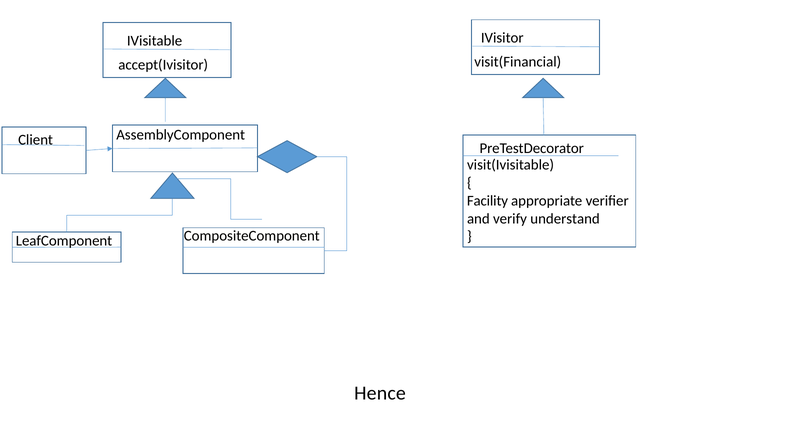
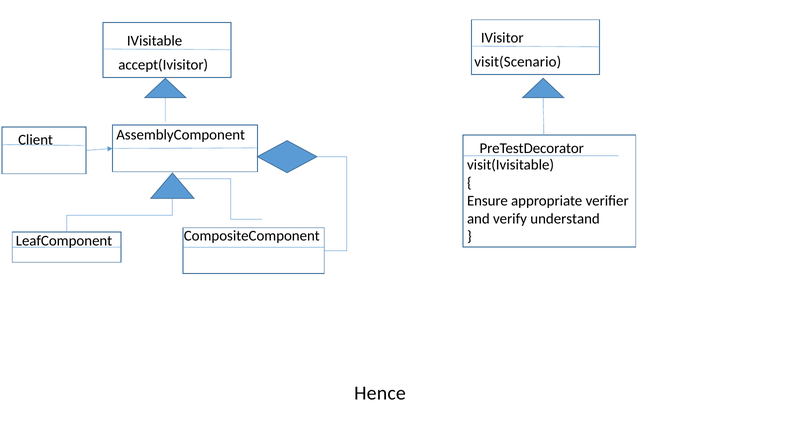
visit(Financial: visit(Financial -> visit(Scenario
Facility: Facility -> Ensure
